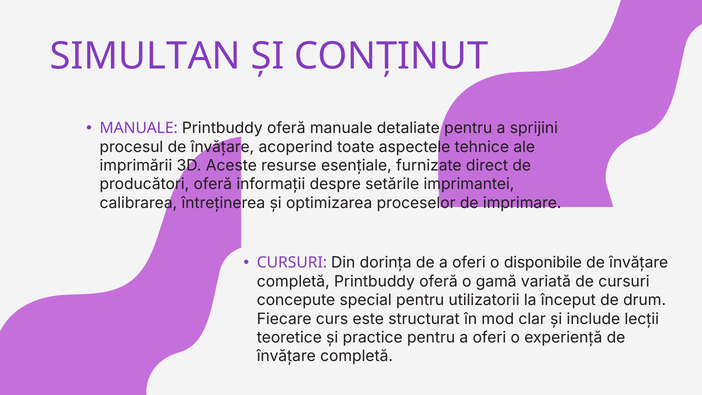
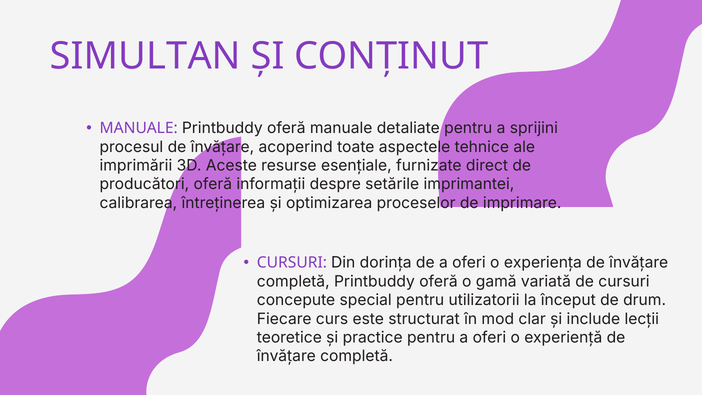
disponibile: disponibile -> experiența
